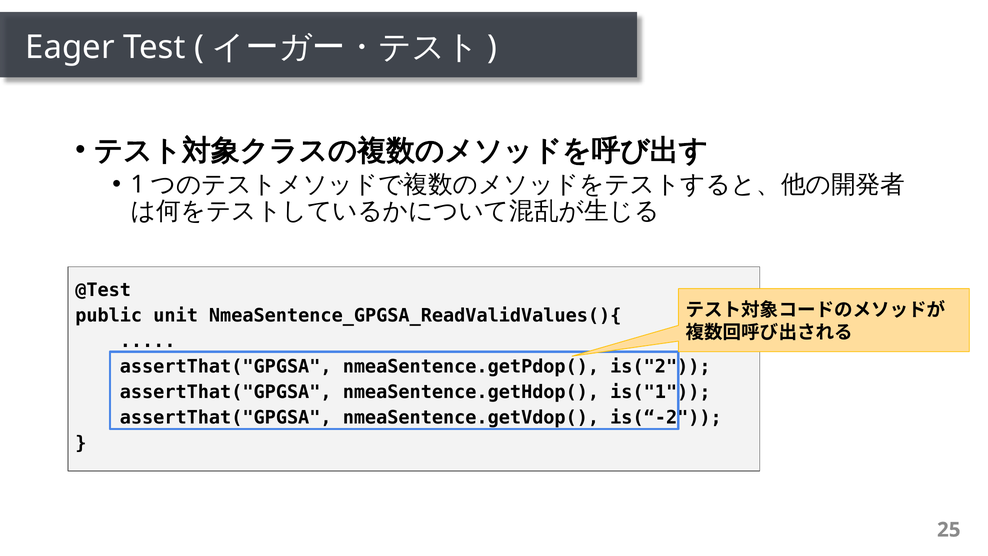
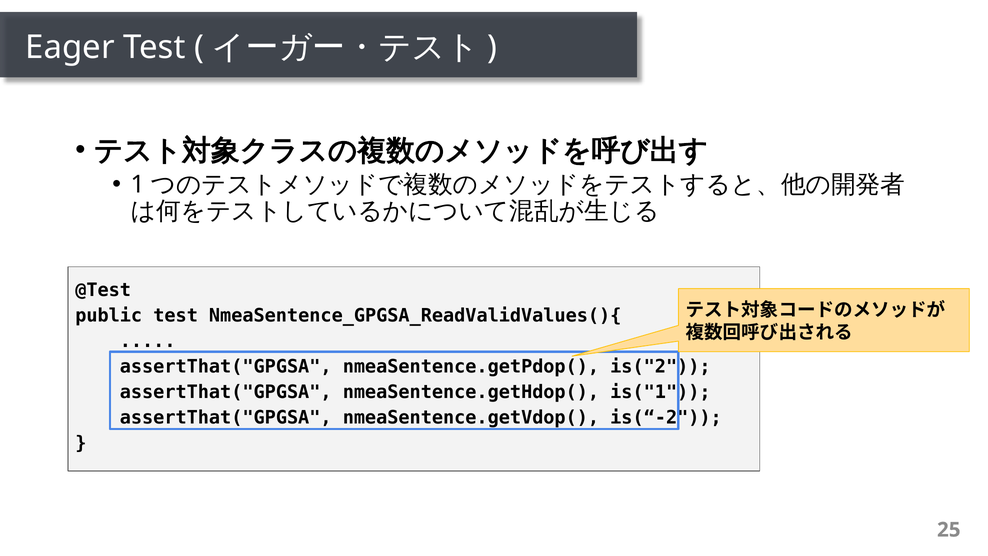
public unit: unit -> test
